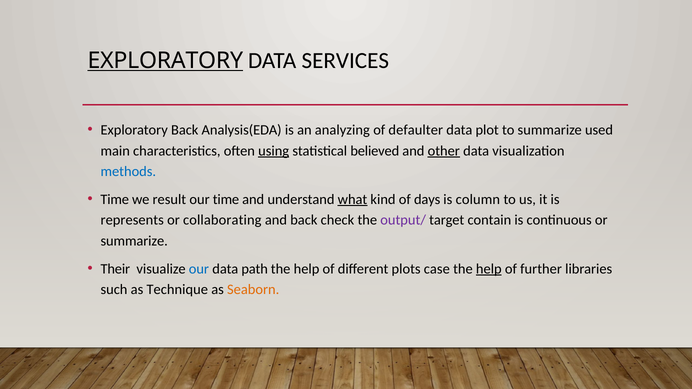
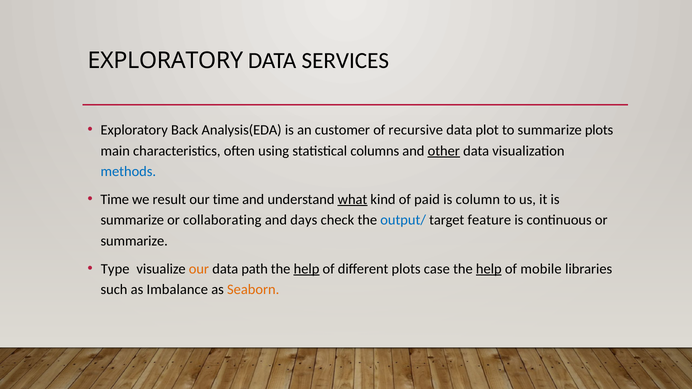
EXPLORATORY at (165, 61) underline: present -> none
analyzing: analyzing -> customer
defaulter: defaulter -> recursive
summarize used: used -> plots
using underline: present -> none
believed: believed -> columns
days: days -> paid
represents at (132, 220): represents -> summarize
and back: back -> days
output/ colour: purple -> blue
contain: contain -> feature
Their: Their -> Type
our at (199, 269) colour: blue -> orange
help at (307, 269) underline: none -> present
further: further -> mobile
Technique: Technique -> Imbalance
